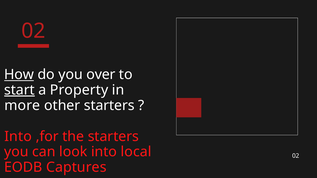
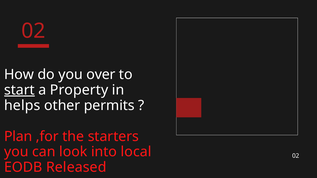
How underline: present -> none
more: more -> helps
other starters: starters -> permits
Into at (18, 137): Into -> Plan
Captures: Captures -> Released
